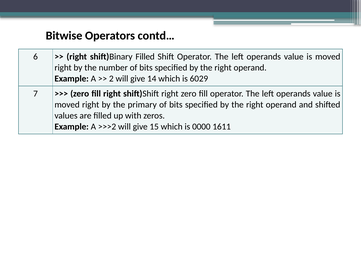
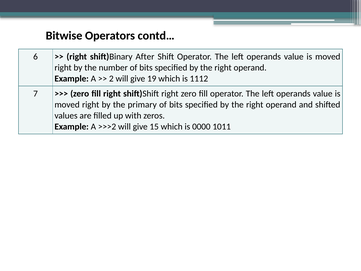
shift)Binary Filled: Filled -> After
14: 14 -> 19
6029: 6029 -> 1112
1611: 1611 -> 1011
